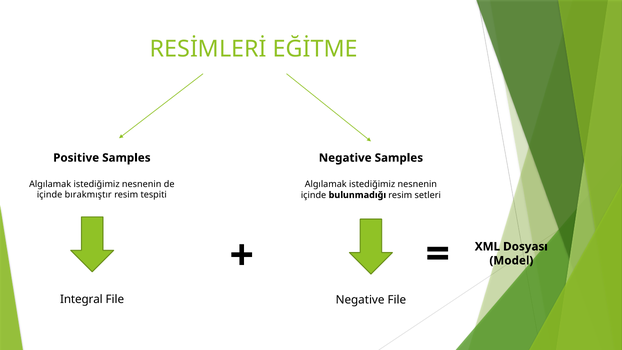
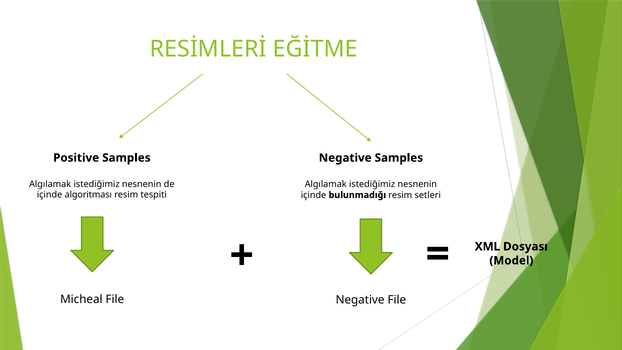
bırakmıştır: bırakmıştır -> algoritması
Integral: Integral -> Micheal
